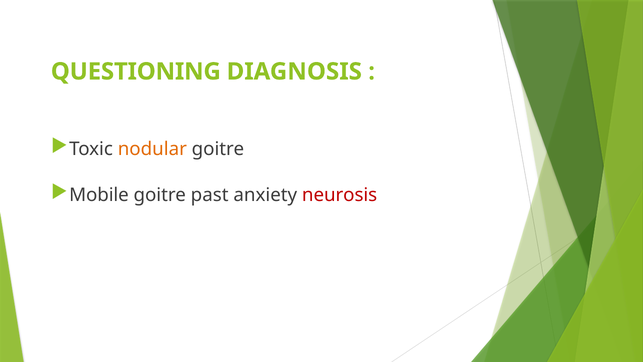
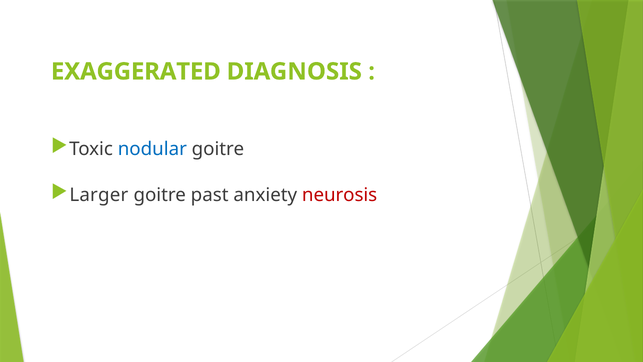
QUESTIONING: QUESTIONING -> EXAGGERATED
nodular colour: orange -> blue
Mobile: Mobile -> Larger
